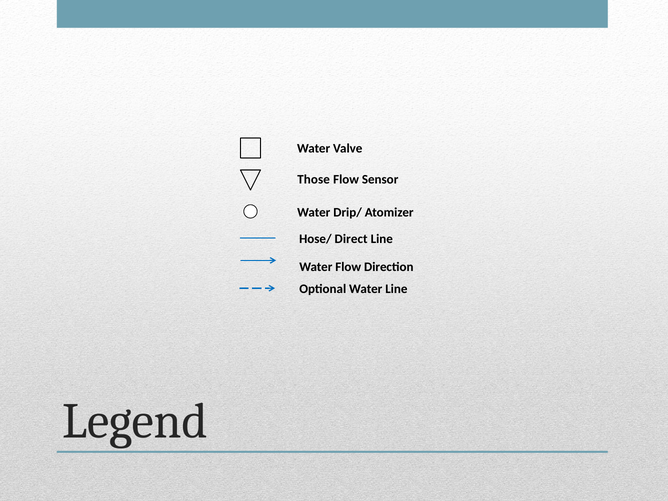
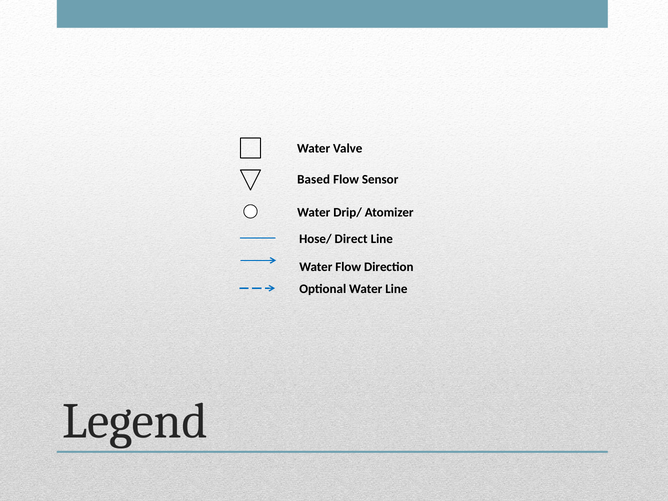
Those: Those -> Based
